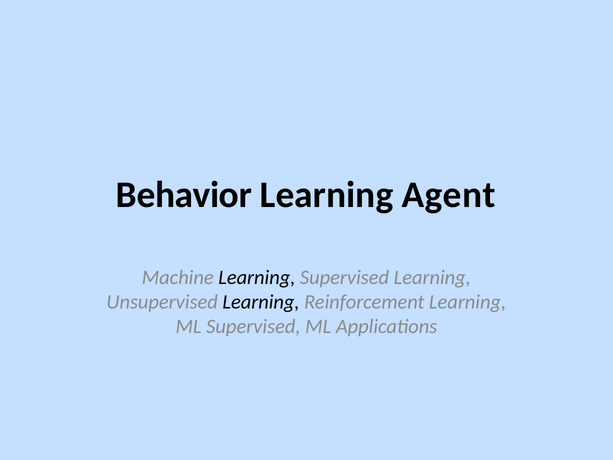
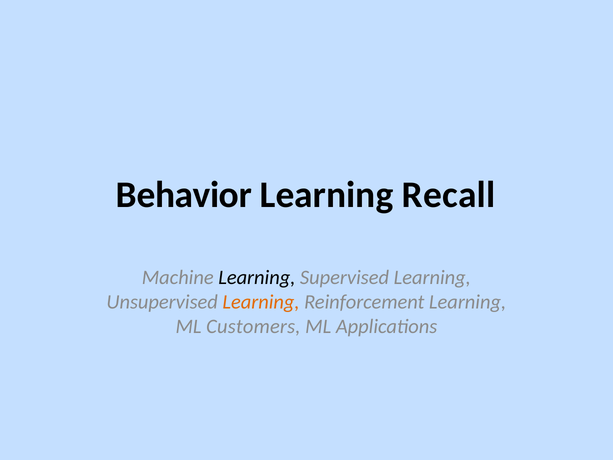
Agent: Agent -> Recall
Learning at (261, 302) colour: black -> orange
ML Supervised: Supervised -> Customers
